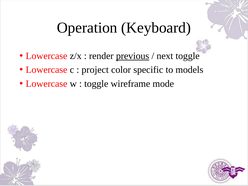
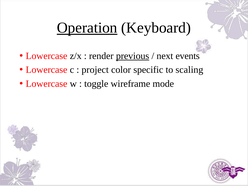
Operation underline: none -> present
next toggle: toggle -> events
models: models -> scaling
